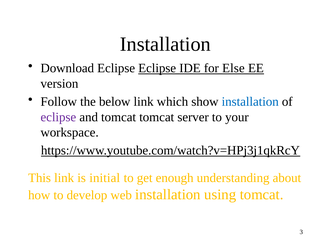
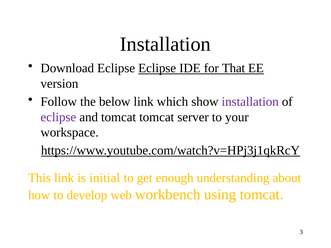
Else: Else -> That
installation at (250, 102) colour: blue -> purple
web installation: installation -> workbench
